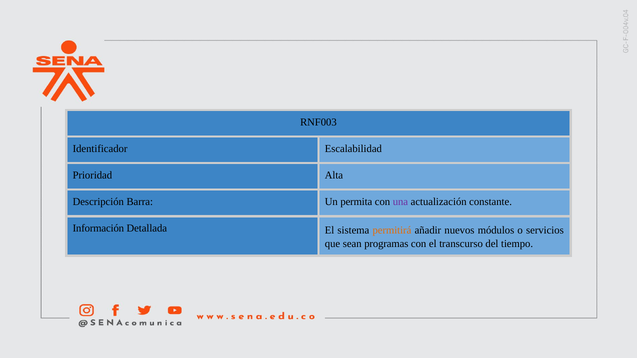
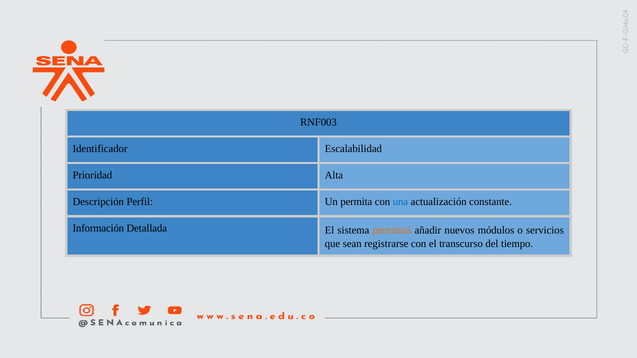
Barra: Barra -> Perfil
una colour: purple -> blue
programas: programas -> registrarse
